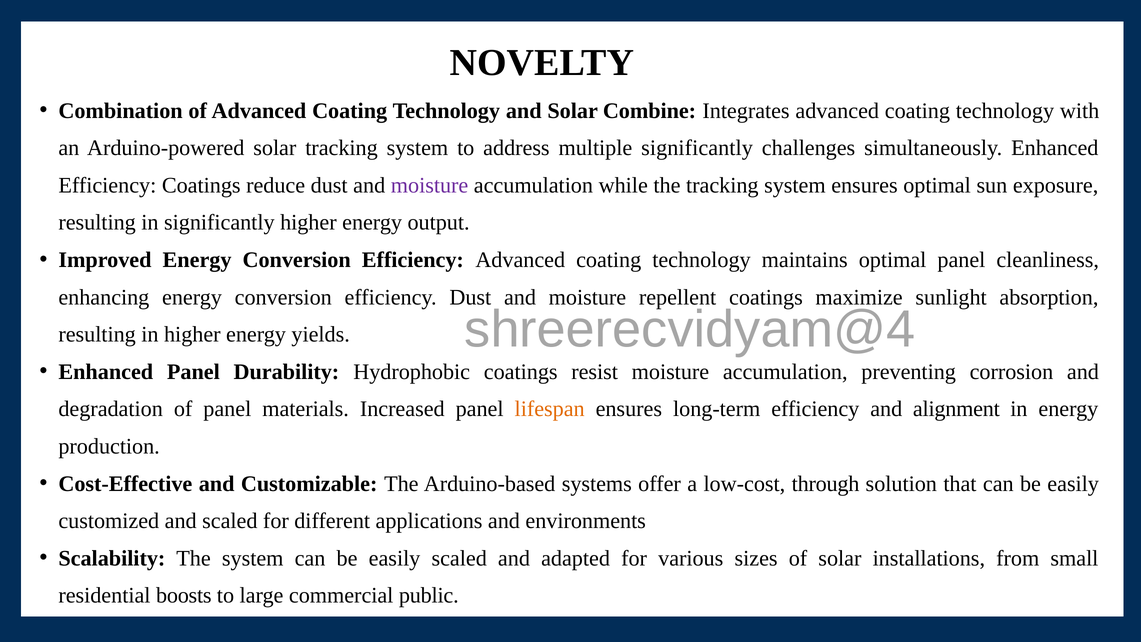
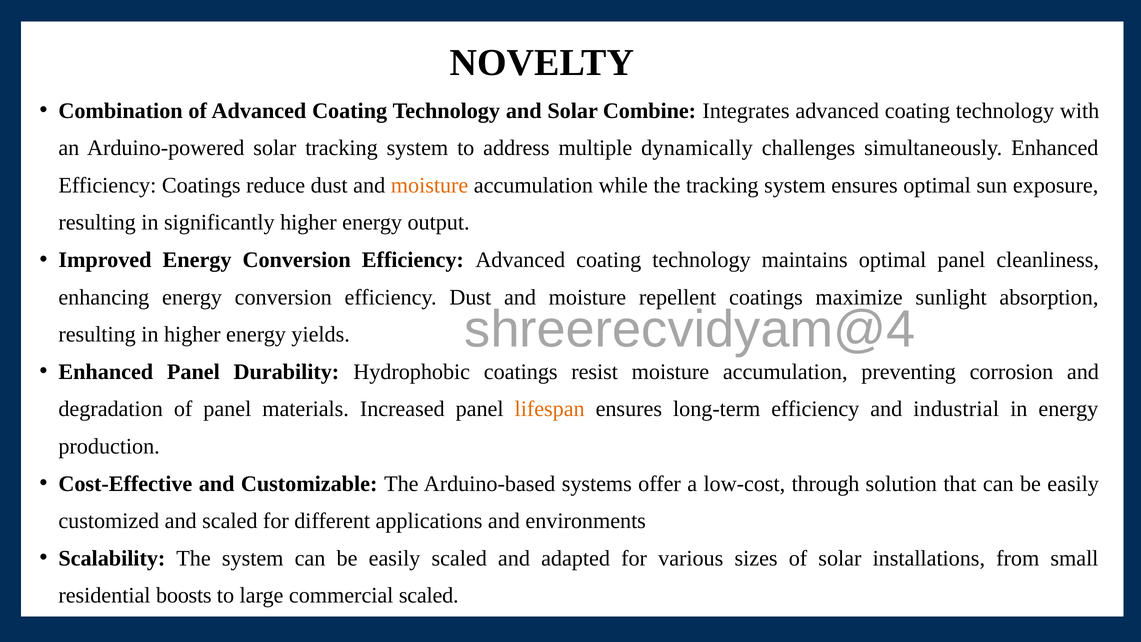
multiple significantly: significantly -> dynamically
moisture at (430, 185) colour: purple -> orange
alignment: alignment -> industrial
commercial public: public -> scaled
